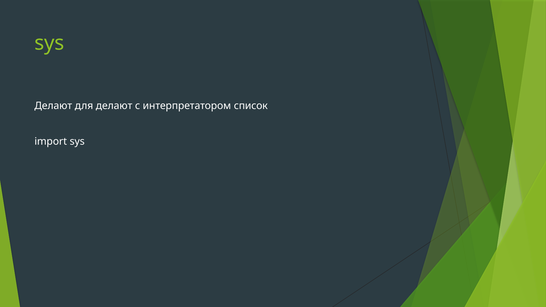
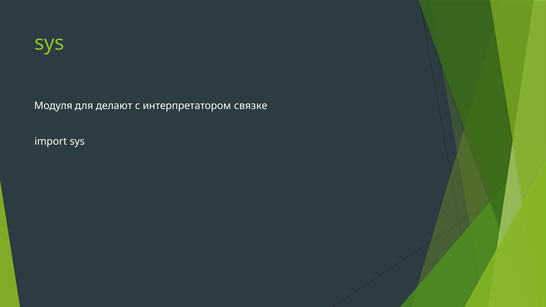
Делают at (53, 106): Делают -> Модуля
список: список -> связке
